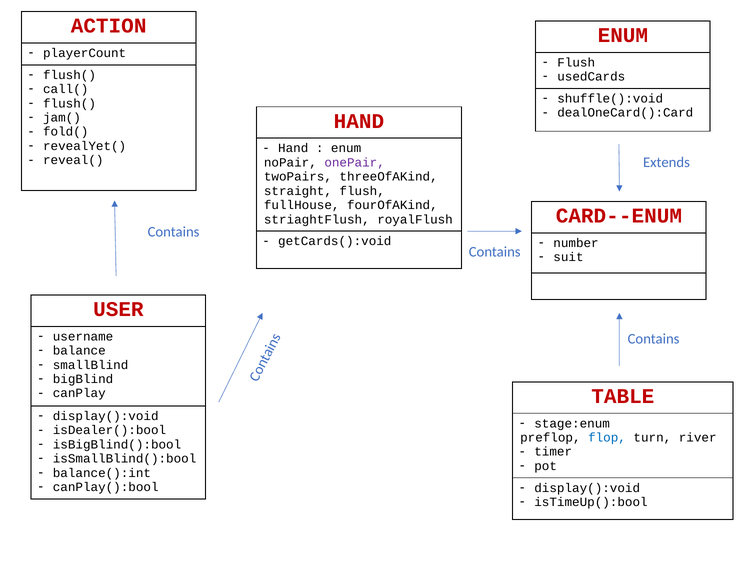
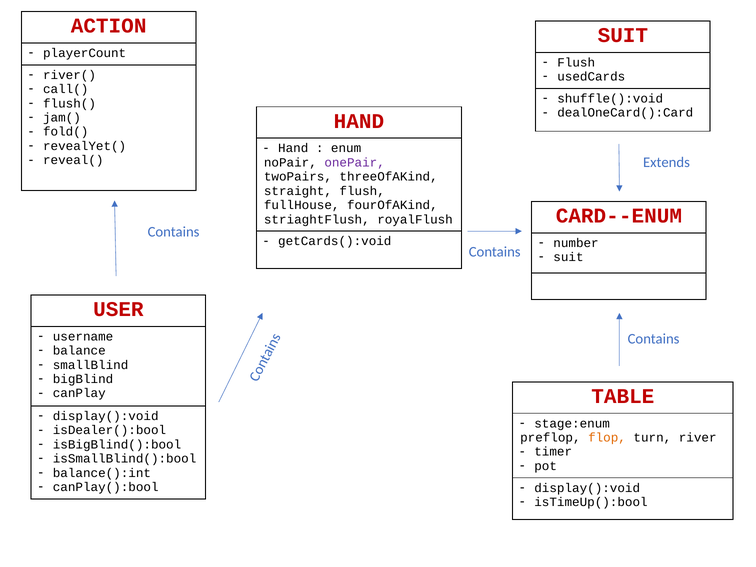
ENUM at (623, 35): ENUM -> SUIT
flush( at (70, 75): flush( -> river(
flop colour: blue -> orange
